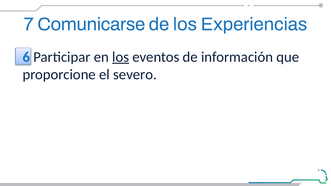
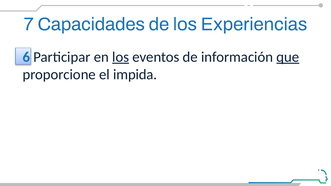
Comunicarse: Comunicarse -> Capacidades
que underline: none -> present
severo: severo -> impida
